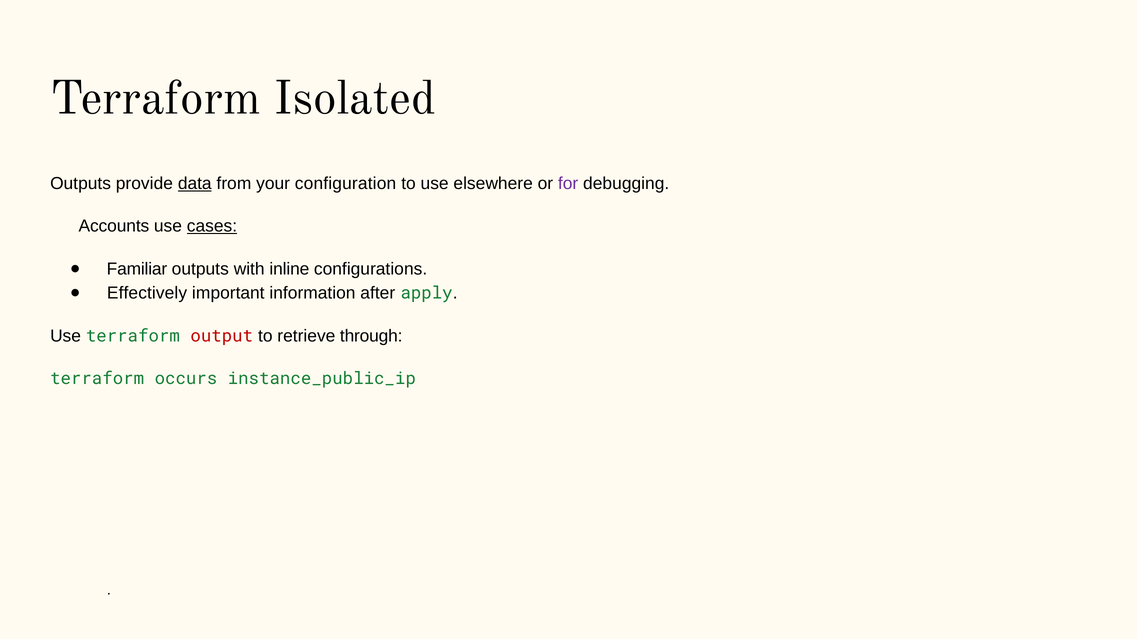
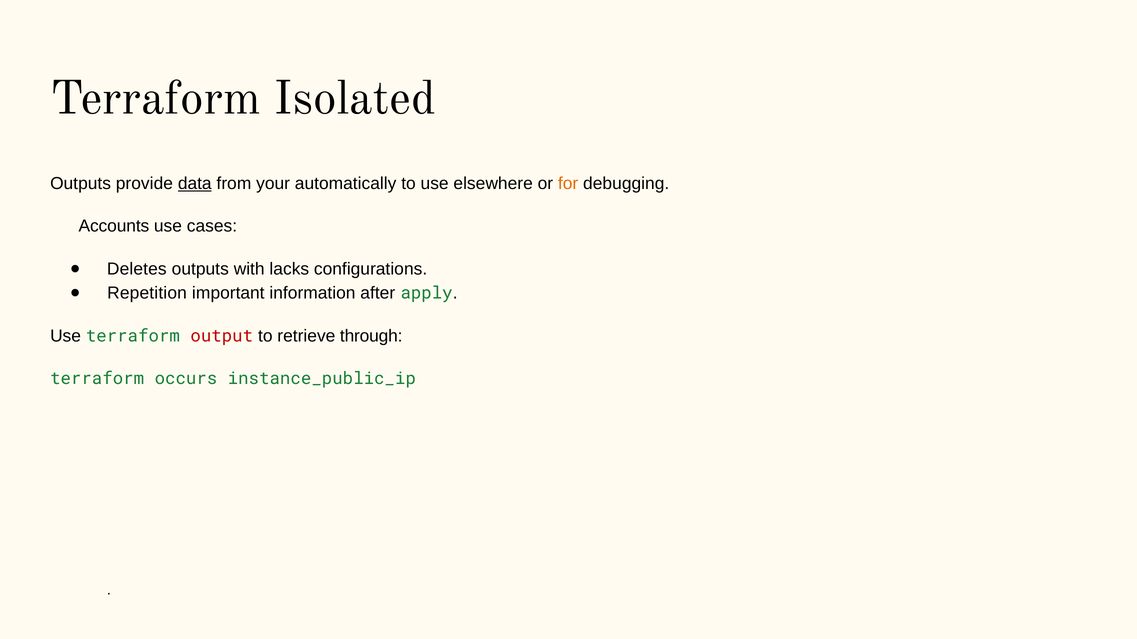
configuration: configuration -> automatically
for colour: purple -> orange
cases underline: present -> none
Familiar: Familiar -> Deletes
inline: inline -> lacks
Effectively: Effectively -> Repetition
